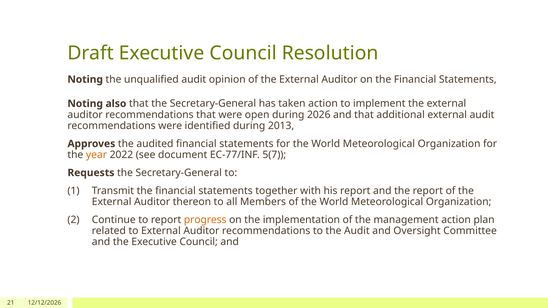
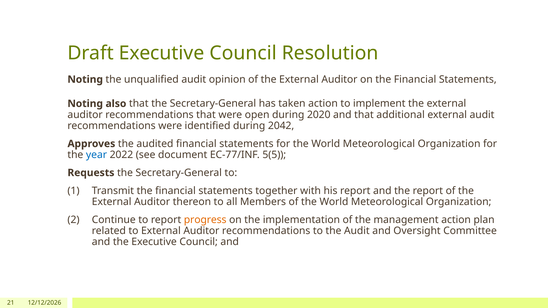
2026: 2026 -> 2020
2013: 2013 -> 2042
year colour: orange -> blue
5(7: 5(7 -> 5(5
